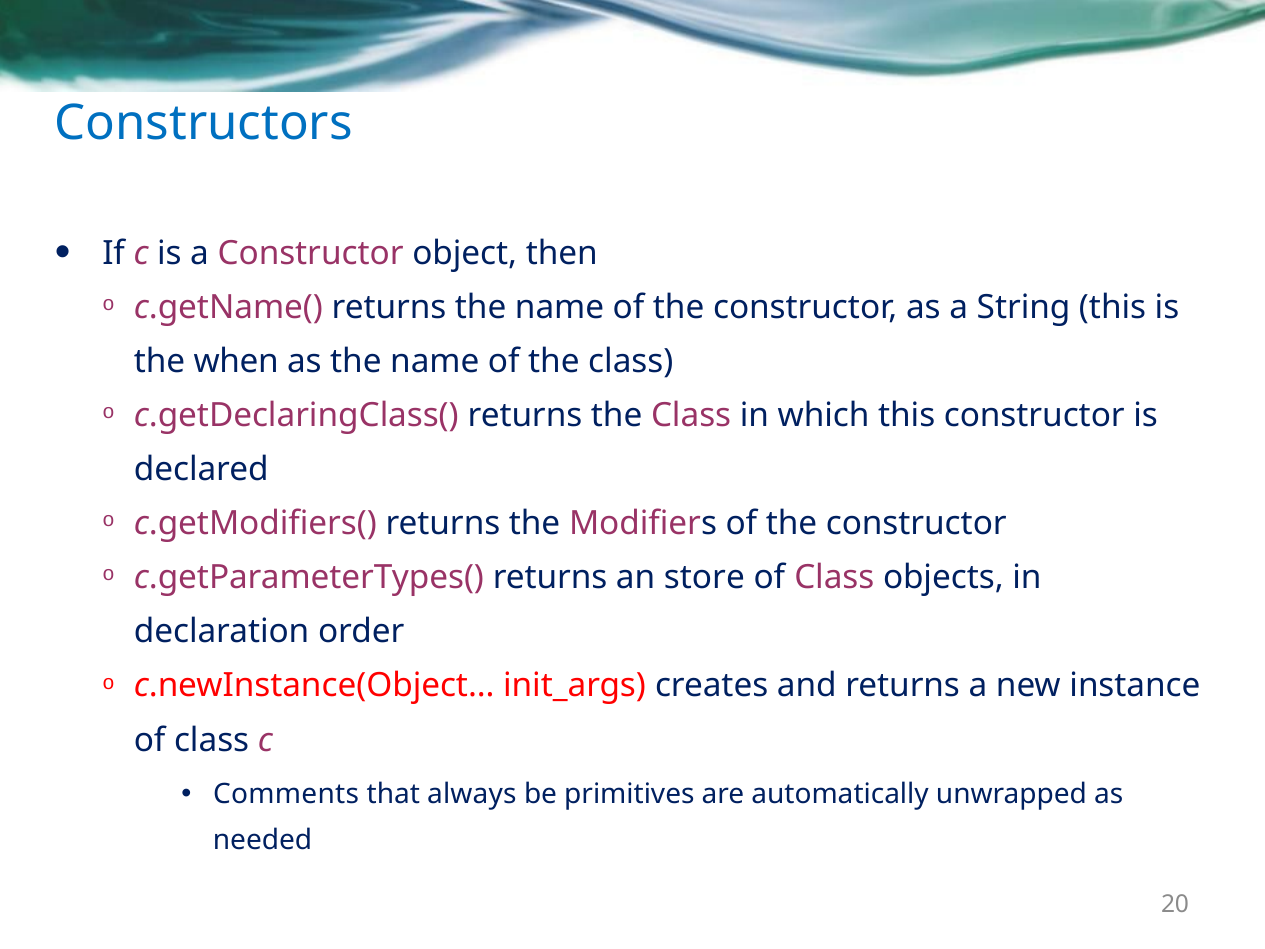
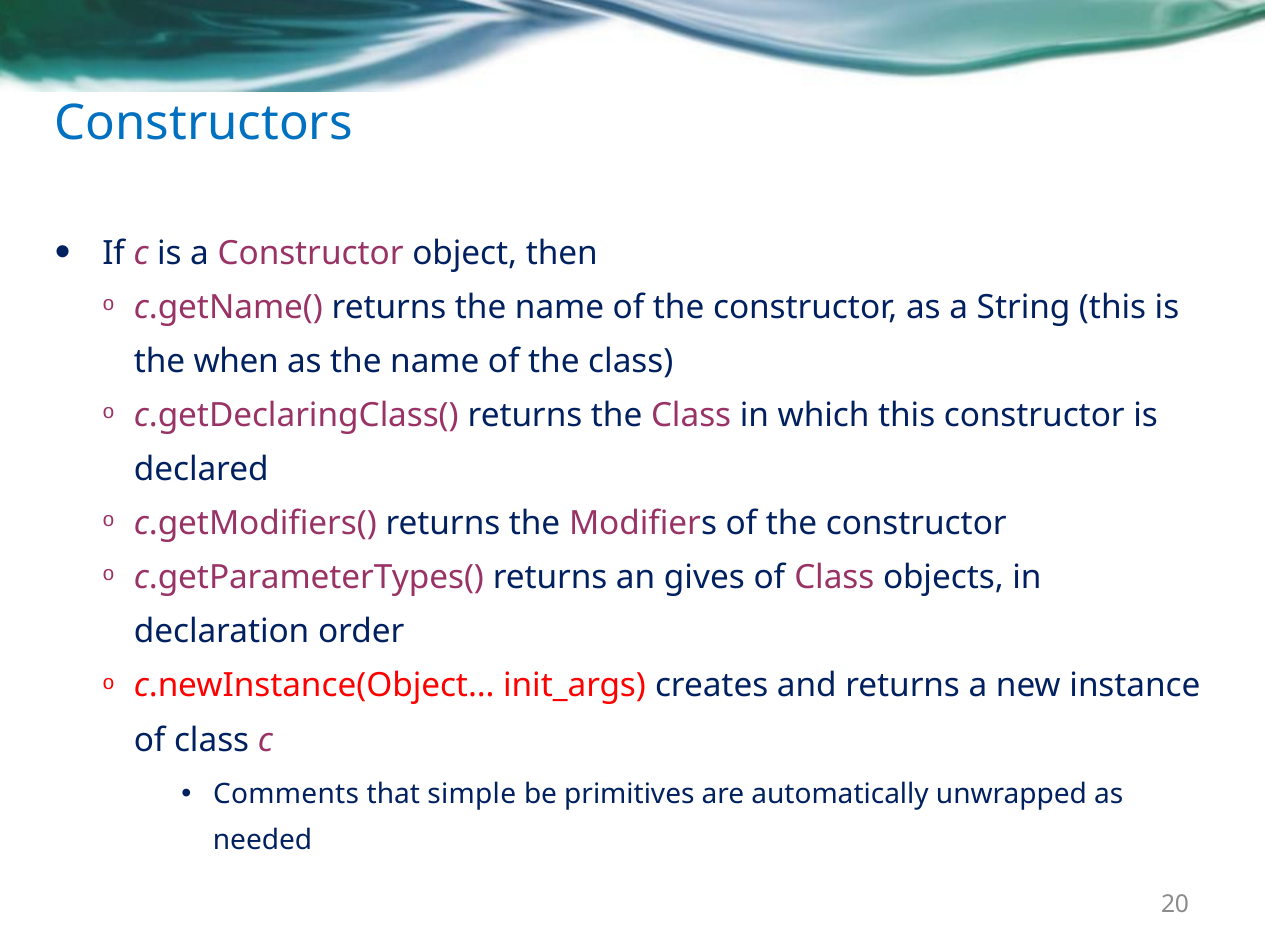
store: store -> gives
always: always -> simple
